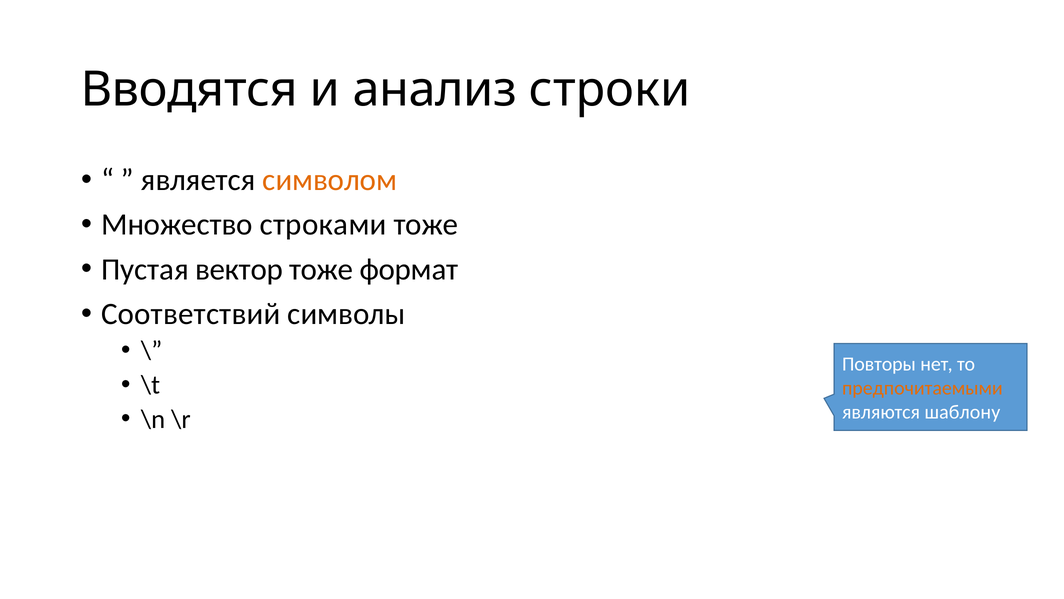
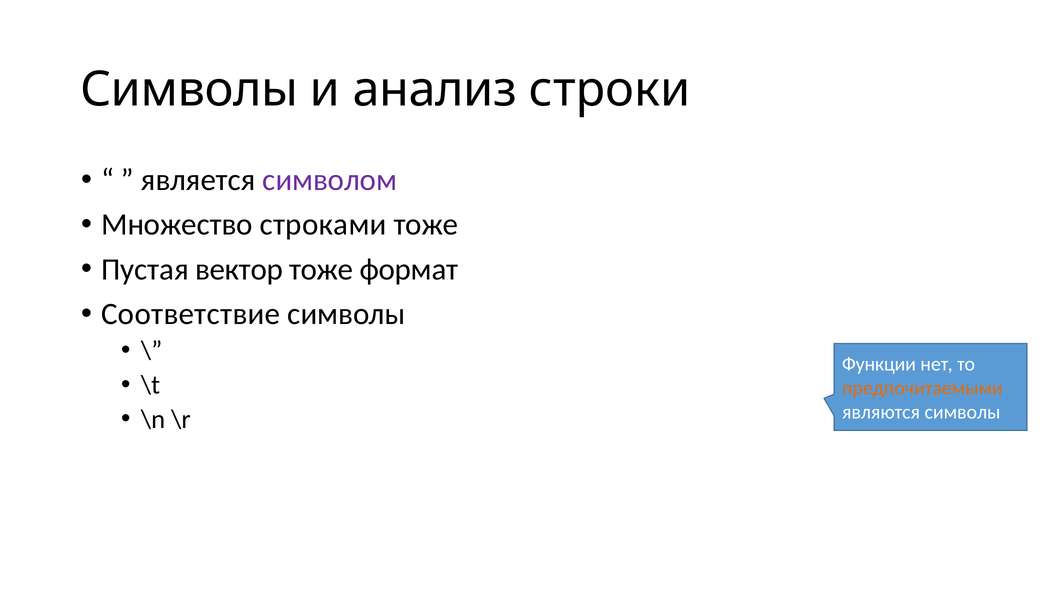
Вводятся at (189, 89): Вводятся -> Символы
символом colour: orange -> purple
Соответствий: Соответствий -> Соответствие
Повторы: Повторы -> Функции
являются шаблону: шаблону -> символы
